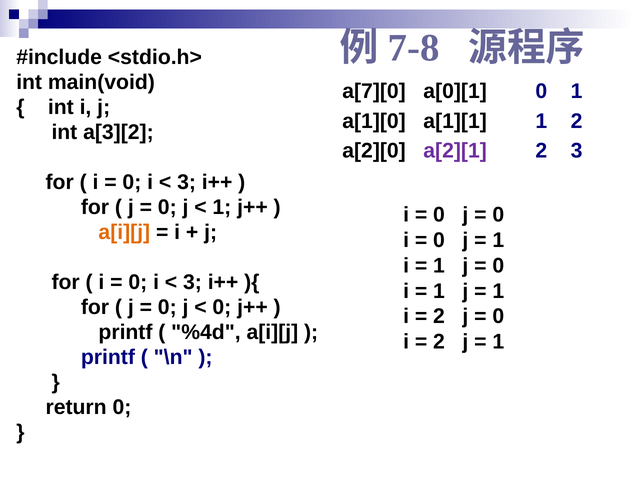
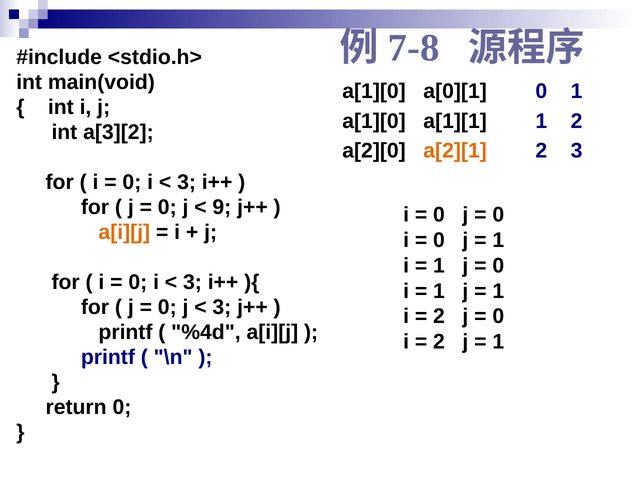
a[7][0 at (374, 91): a[7][0 -> a[1][0
a[2][1 colour: purple -> orange
1 at (222, 207): 1 -> 9
0 at (222, 307): 0 -> 3
